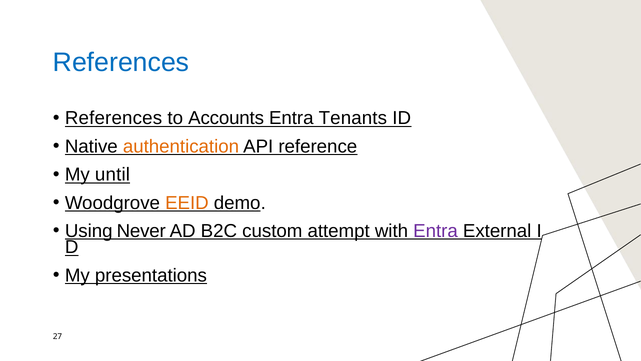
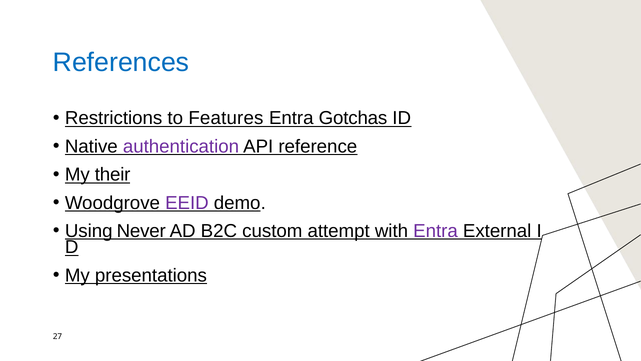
References at (114, 118): References -> Restrictions
Accounts: Accounts -> Features
Tenants: Tenants -> Gotchas
authentication colour: orange -> purple
until: until -> their
EEID colour: orange -> purple
